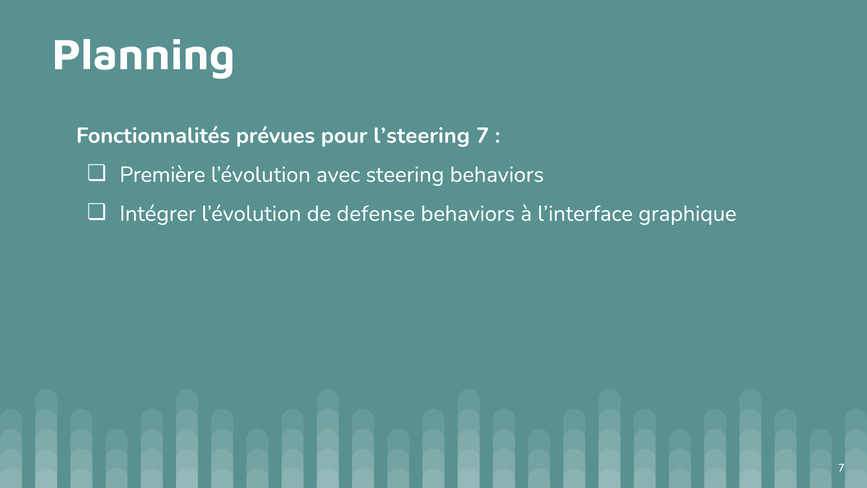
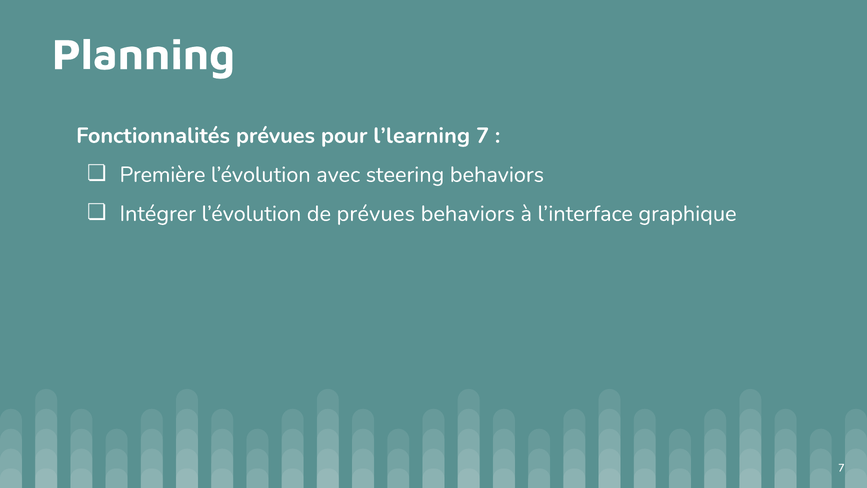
l’steering: l’steering -> l’learning
de defense: defense -> prévues
